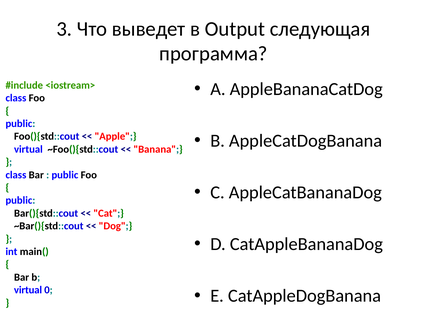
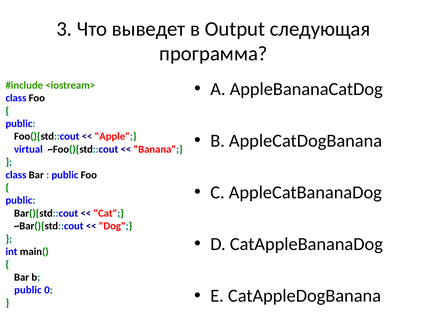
virtual at (28, 290): virtual -> public
